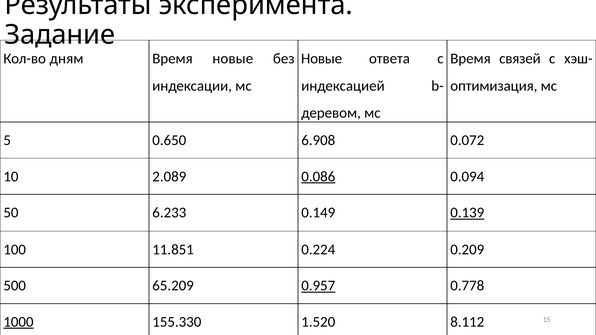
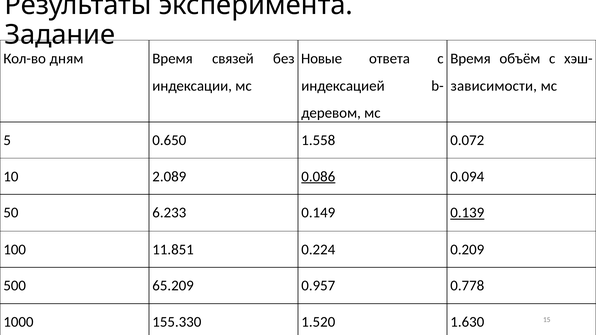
Время новые: новые -> связей
связей: связей -> объём
оптимизация: оптимизация -> зависимости
6.908: 6.908 -> 1.558
0.957 underline: present -> none
1000 underline: present -> none
8.112: 8.112 -> 1.630
